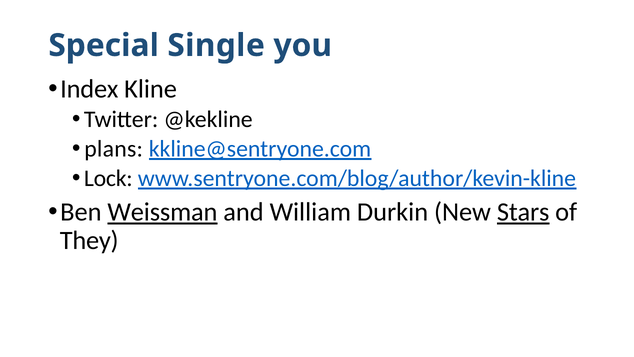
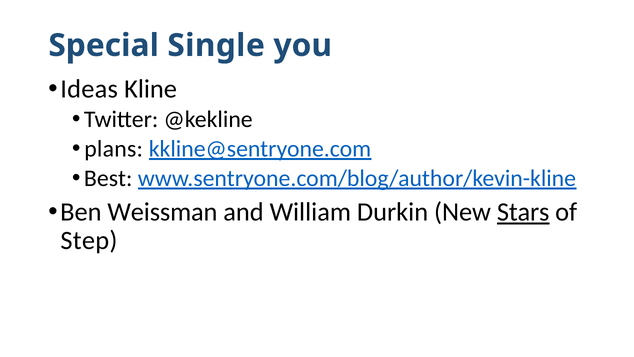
Index: Index -> Ideas
Lock: Lock -> Best
Weissman underline: present -> none
They: They -> Step
